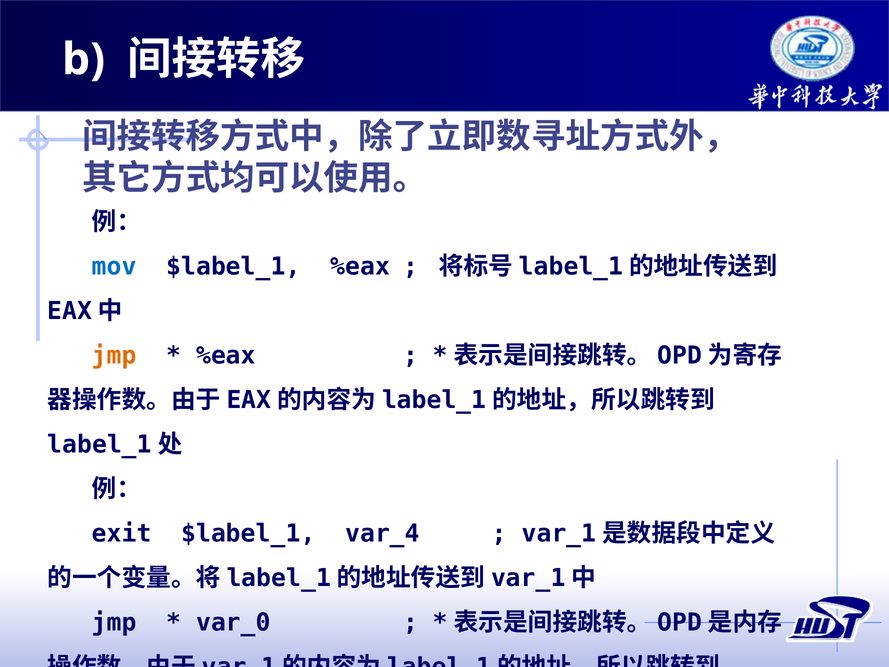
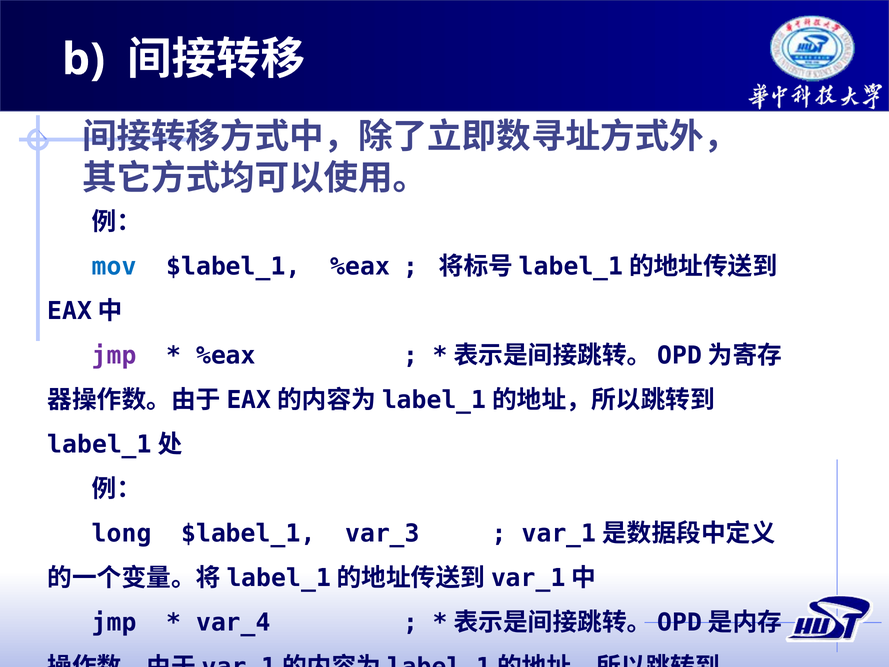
jmp at (114, 355) colour: orange -> purple
exit: exit -> long
var_4: var_4 -> var_3
var_0: var_0 -> var_4
